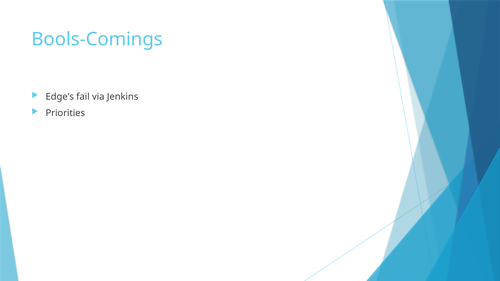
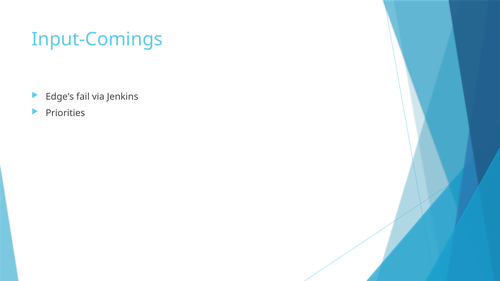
Bools-Comings: Bools-Comings -> Input-Comings
